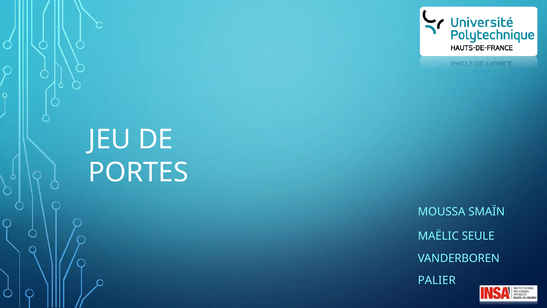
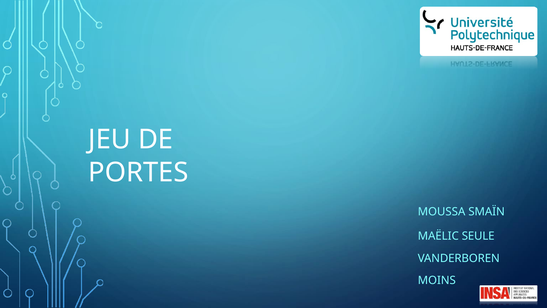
PALIER: PALIER -> MOINS
